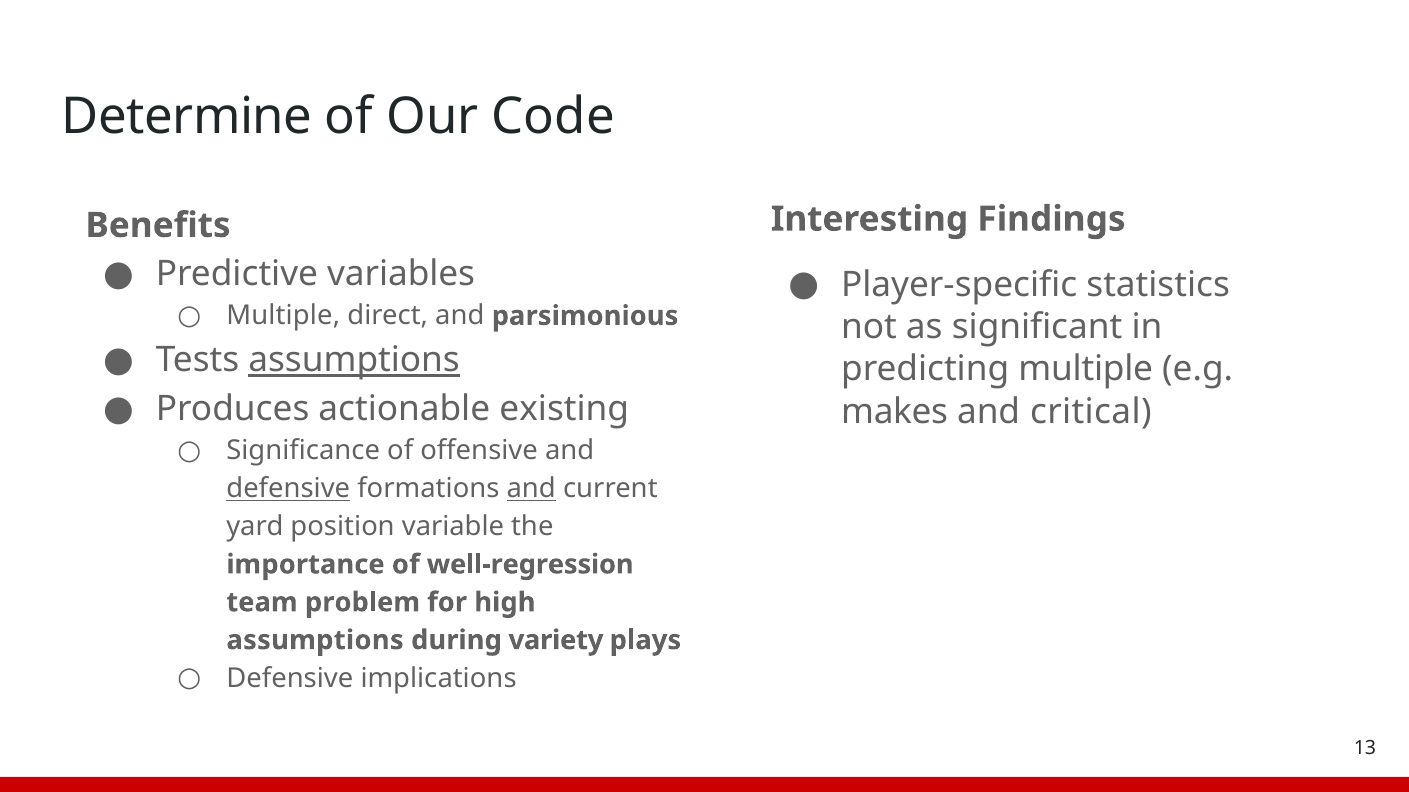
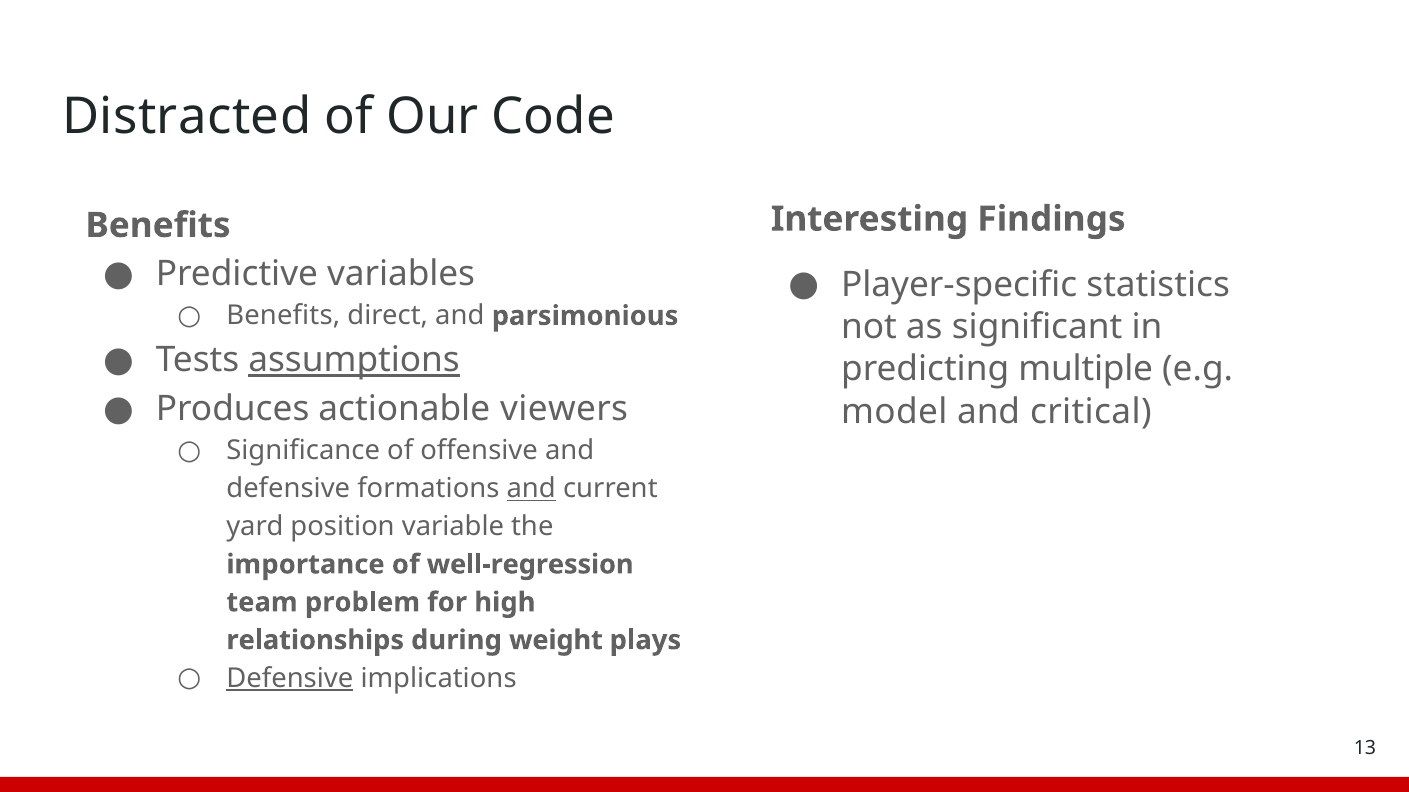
Determine: Determine -> Distracted
Multiple at (283, 316): Multiple -> Benefits
existing: existing -> viewers
makes: makes -> model
defensive at (288, 489) underline: present -> none
assumptions at (315, 641): assumptions -> relationships
variety: variety -> weight
Defensive at (290, 679) underline: none -> present
